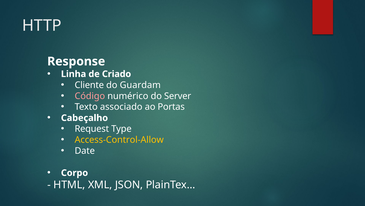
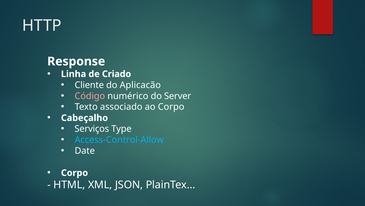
Guardam: Guardam -> Aplicacão
ao Portas: Portas -> Corpo
Request: Request -> Serviços
Access-Control-Allow colour: yellow -> light blue
